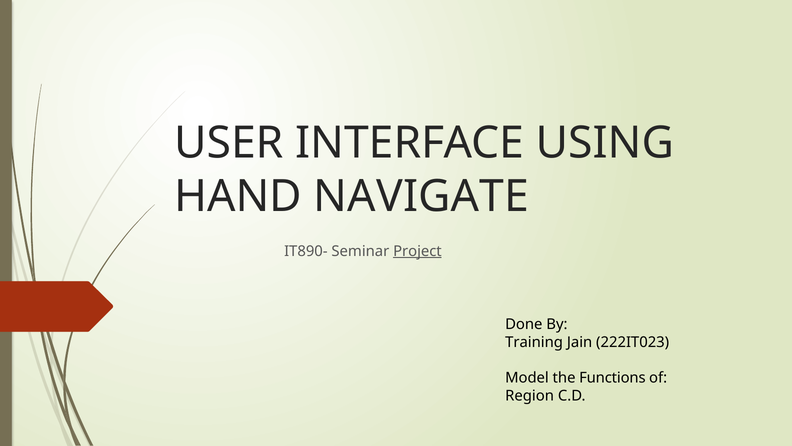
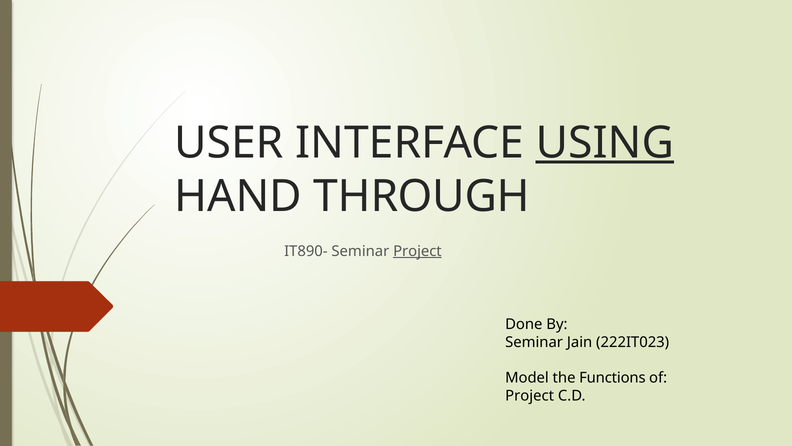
USING underline: none -> present
NAVIGATE: NAVIGATE -> THROUGH
Training at (534, 342): Training -> Seminar
Region at (530, 395): Region -> Project
